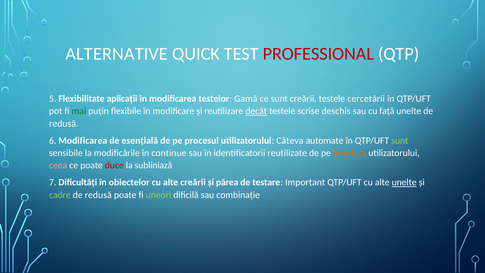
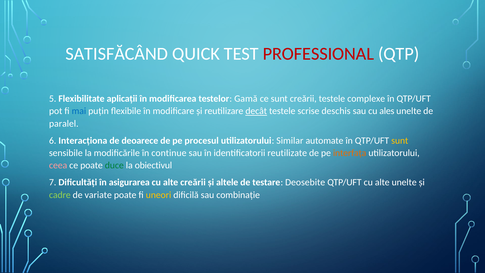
ALTERNATIVE: ALTERNATIVE -> SATISFĂCÂND
cercetării: cercetării -> complexe
mai colour: green -> blue
față: față -> ales
redusă at (64, 124): redusă -> paralel
6 Modificarea: Modificarea -> Interacționa
esențială: esențială -> deoarece
Câteva: Câteva -> Similar
sunt at (400, 140) colour: light green -> yellow
duce colour: red -> green
subliniază: subliniază -> obiectivul
obiectelor: obiectelor -> asigurarea
părea: părea -> altele
Important: Important -> Deosebite
unelte at (404, 182) underline: present -> none
redusă at (98, 195): redusă -> variate
uneori colour: light green -> yellow
